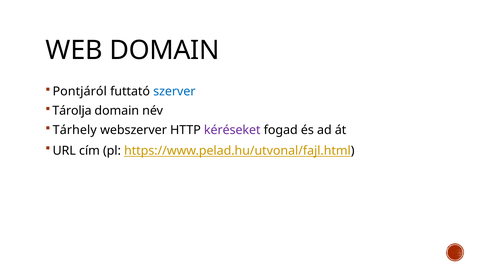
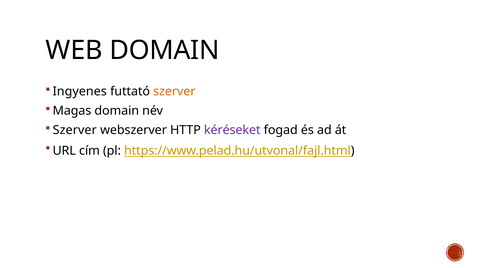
Pontjáról: Pontjáról -> Ingyenes
szerver at (174, 91) colour: blue -> orange
Tárolja: Tárolja -> Magas
Tárhely at (75, 130): Tárhely -> Szerver
